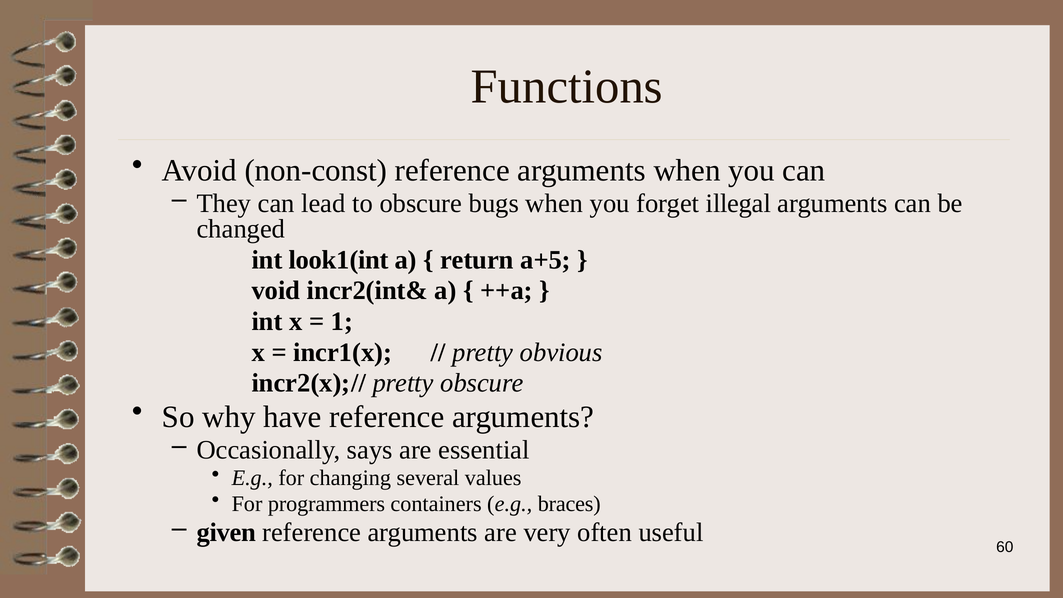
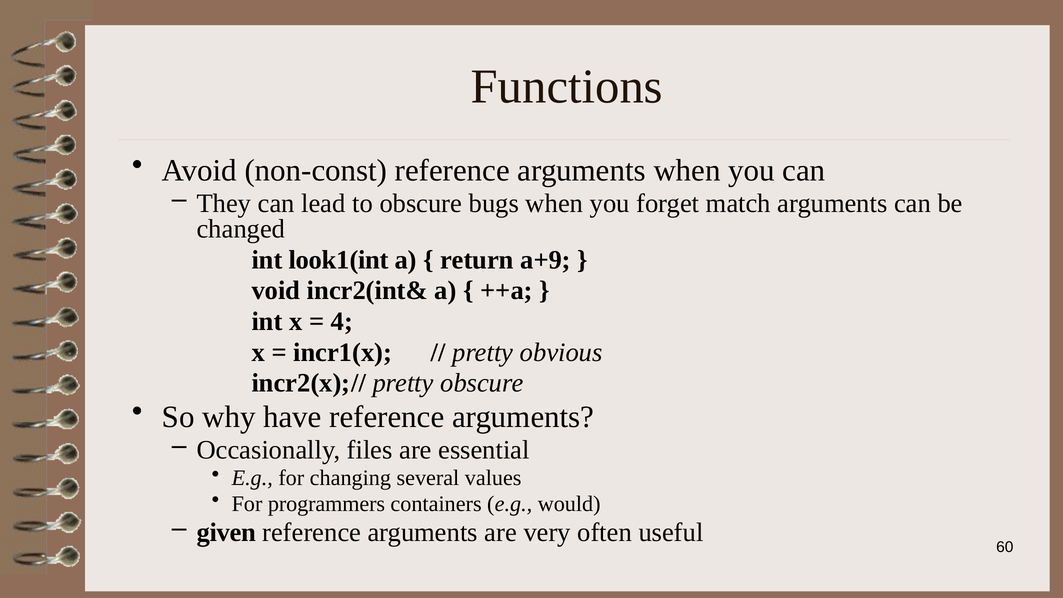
illegal: illegal -> match
a+5: a+5 -> a+9
1: 1 -> 4
says: says -> files
braces: braces -> would
